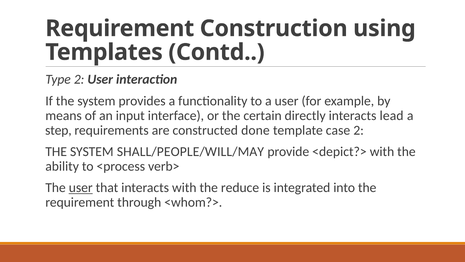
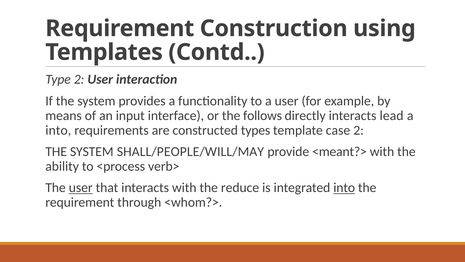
certain: certain -> follows
step at (58, 130): step -> into
done: done -> types
<depict?>: <depict?> -> <meant?>
into at (344, 187) underline: none -> present
